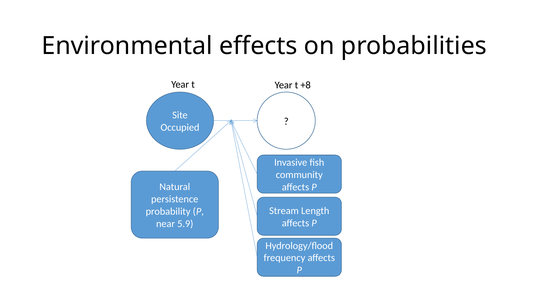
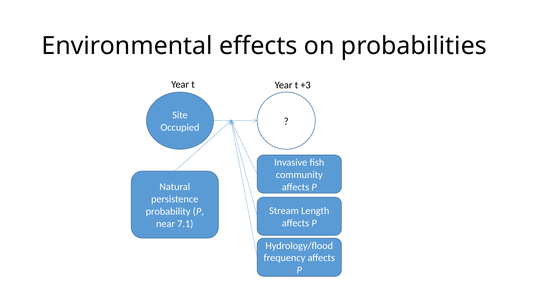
+8: +8 -> +3
5.9: 5.9 -> 7.1
